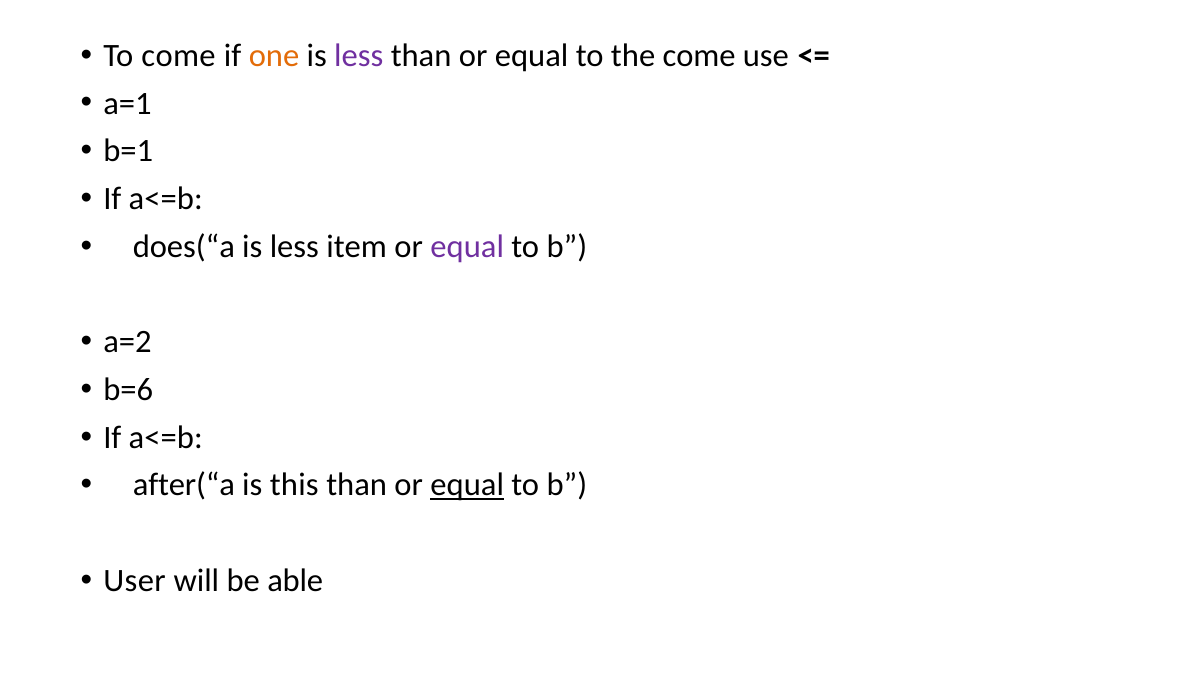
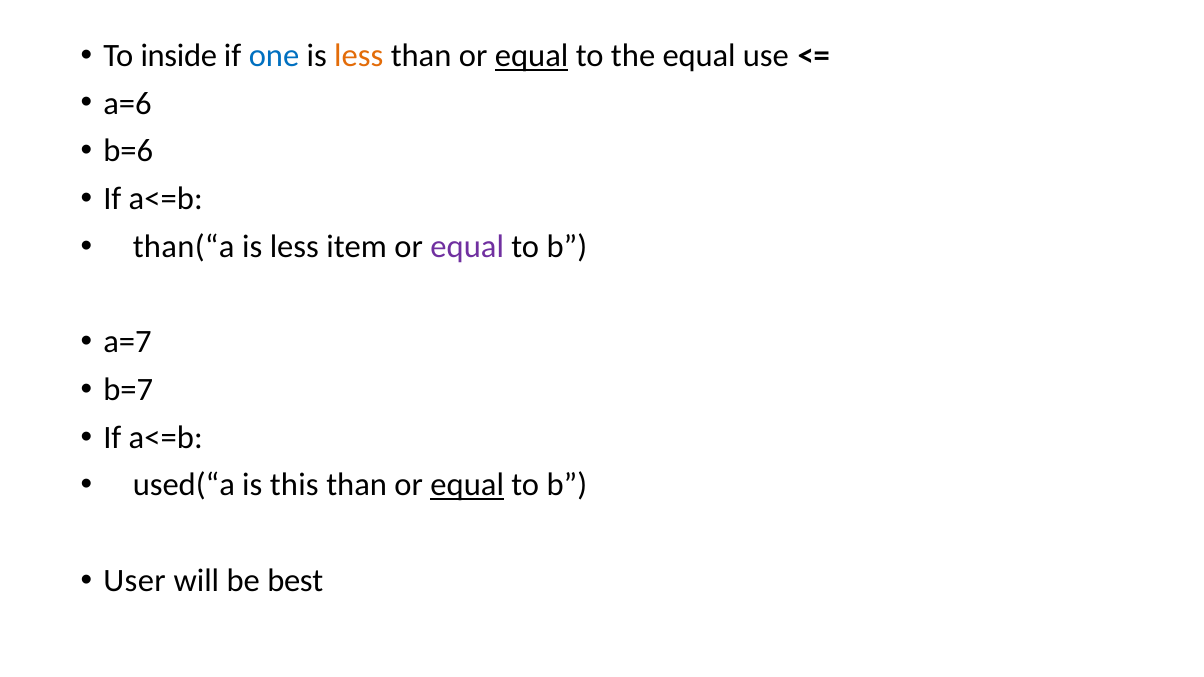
To come: come -> inside
one colour: orange -> blue
less at (359, 56) colour: purple -> orange
equal at (532, 56) underline: none -> present
the come: come -> equal
a=1: a=1 -> a=6
b=1: b=1 -> b=6
does(“a: does(“a -> than(“a
a=2: a=2 -> a=7
b=6: b=6 -> b=7
after(“a: after(“a -> used(“a
able: able -> best
